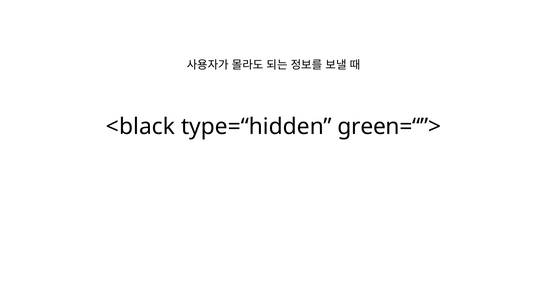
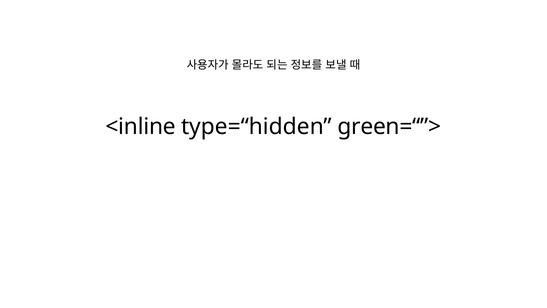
<black: <black -> <inline
